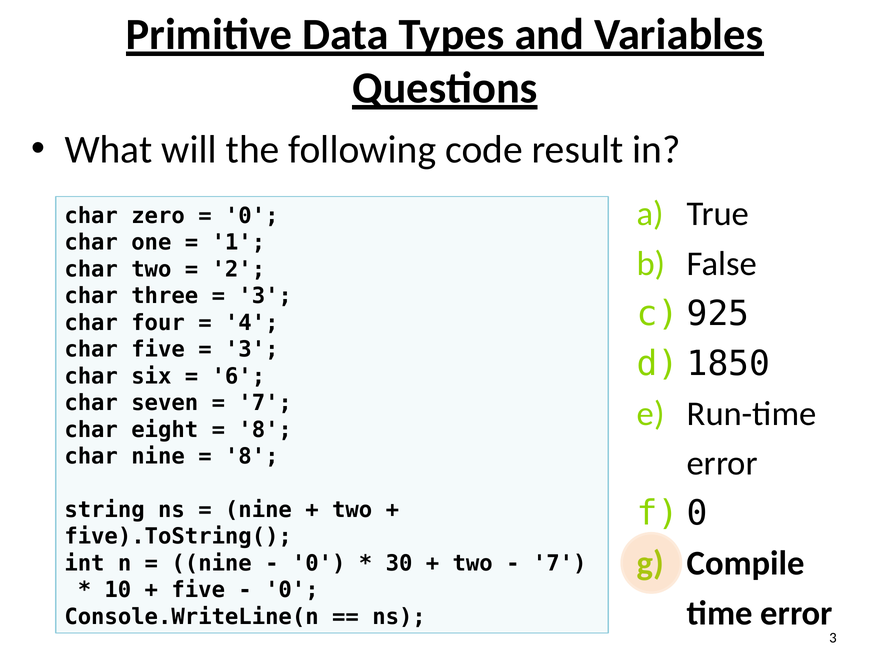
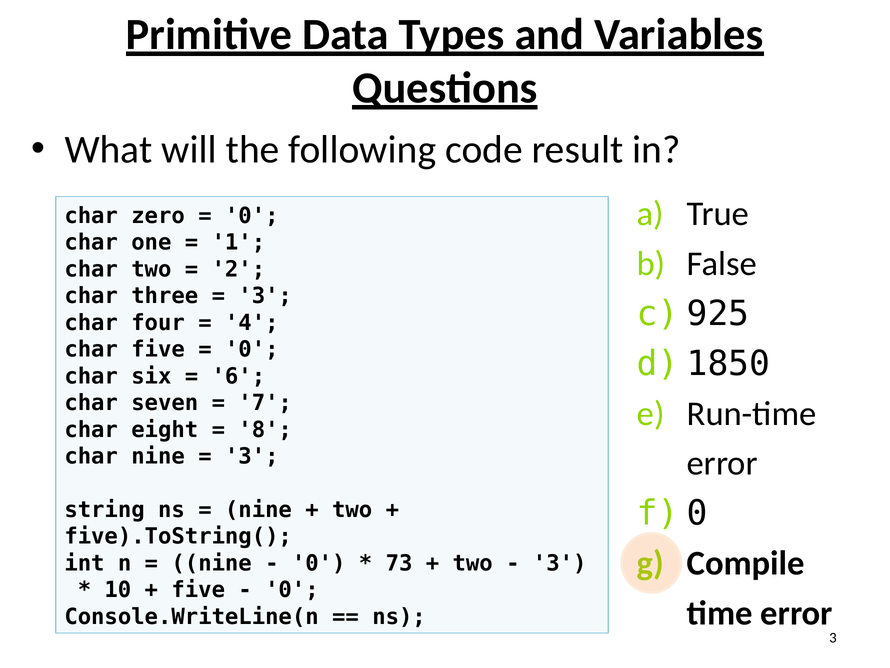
3 at (252, 349): 3 -> 0
8 at (252, 456): 8 -> 3
30: 30 -> 73
7 at (560, 563): 7 -> 3
